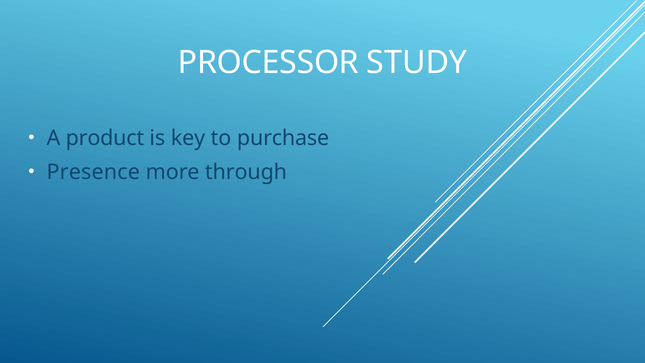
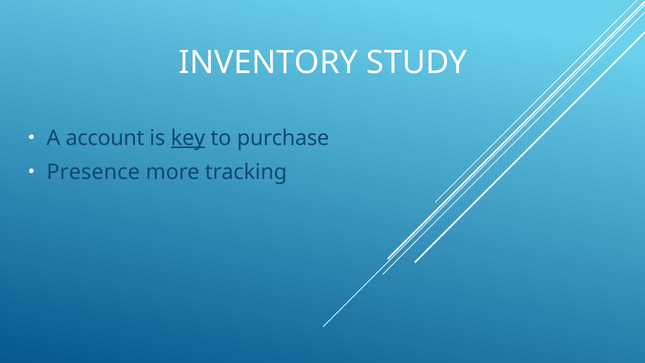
PROCESSOR: PROCESSOR -> INVENTORY
product: product -> account
key underline: none -> present
through: through -> tracking
